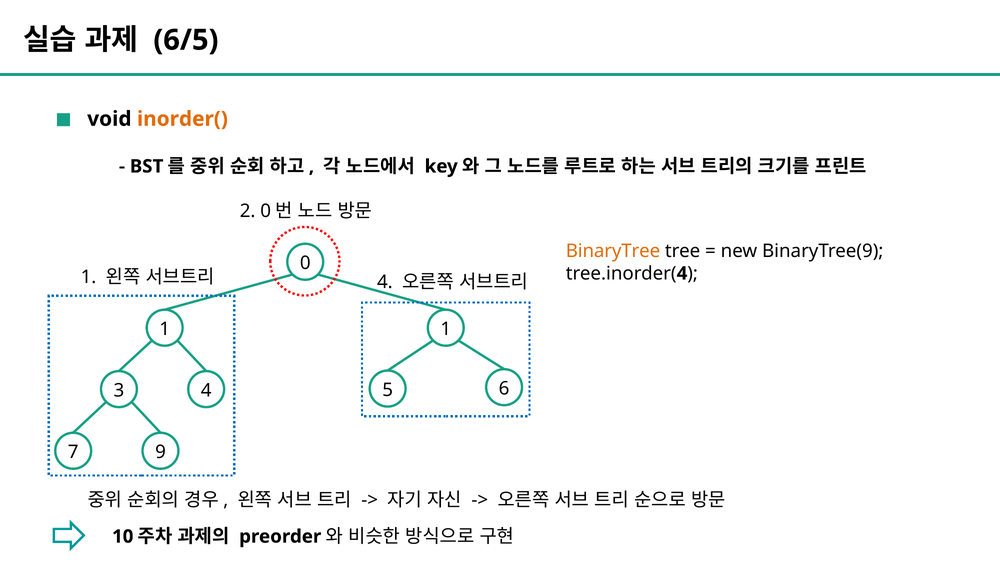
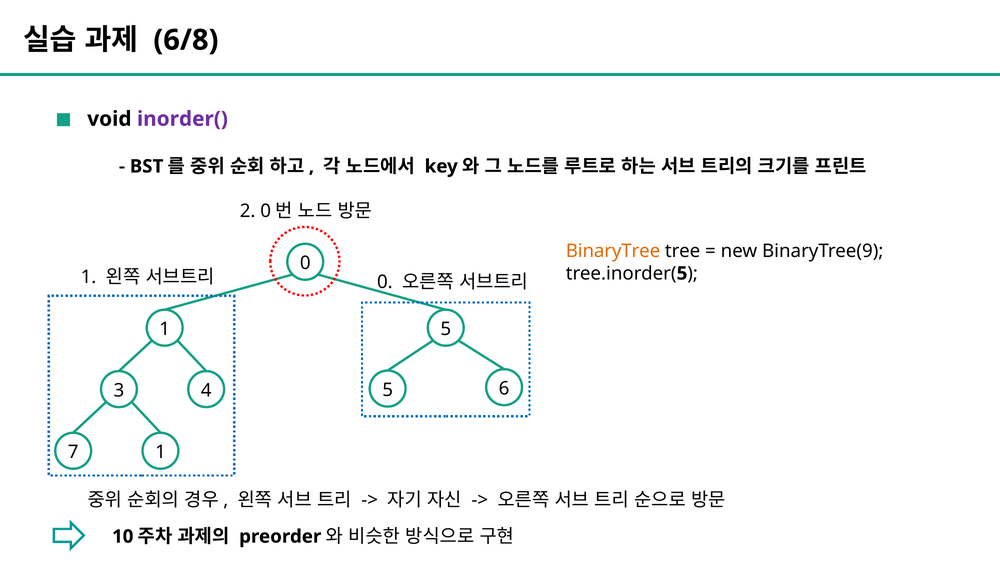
6/5: 6/5 -> 6/8
inorder( colour: orange -> purple
4 at (682, 274): 4 -> 5
4 at (385, 282): 4 -> 0
1 1: 1 -> 5
7 9: 9 -> 1
